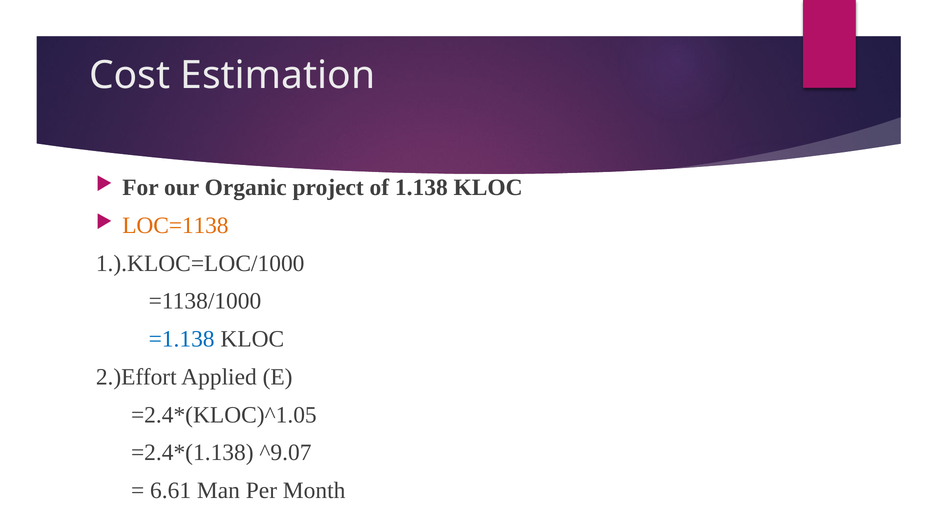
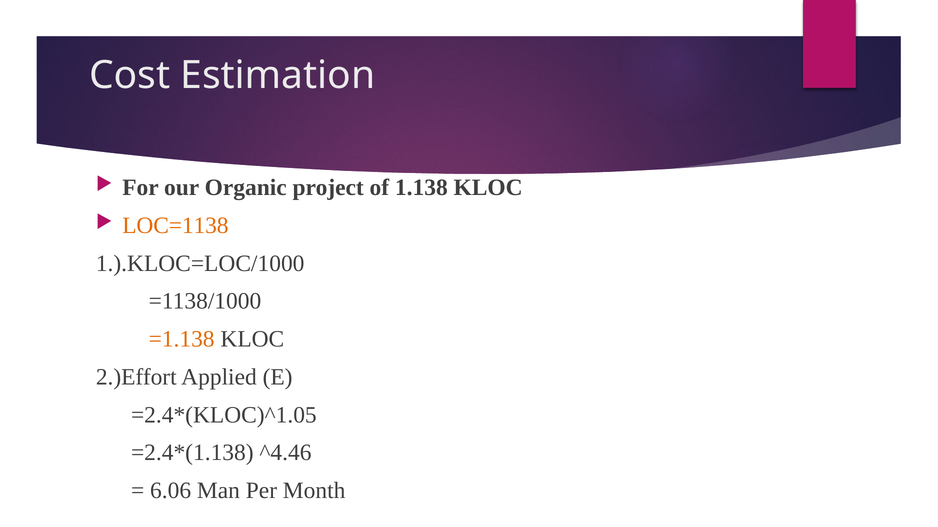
=1.138 colour: blue -> orange
^9.07: ^9.07 -> ^4.46
6.61: 6.61 -> 6.06
